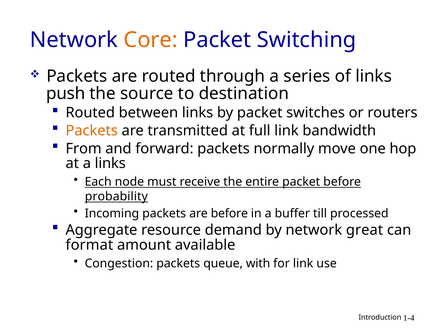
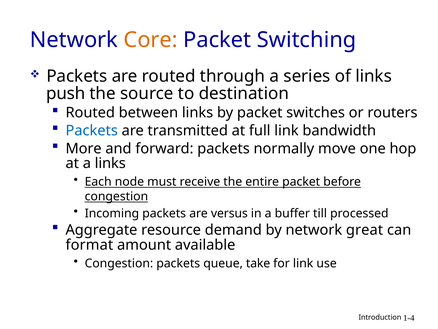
Packets at (92, 130) colour: orange -> blue
From: From -> More
probability at (116, 196): probability -> congestion
are before: before -> versus
with: with -> take
